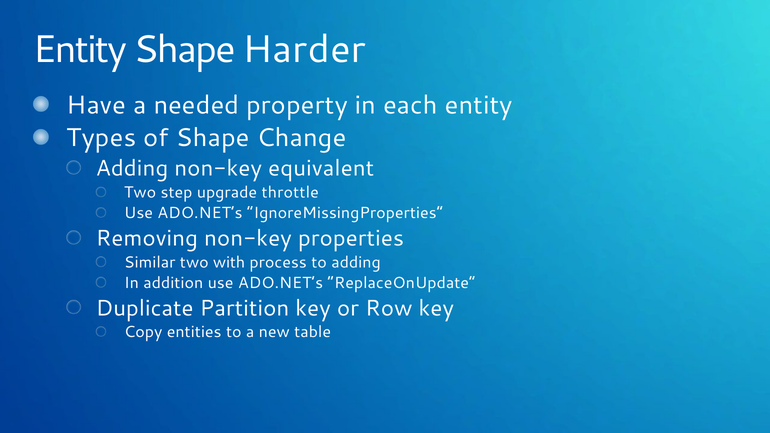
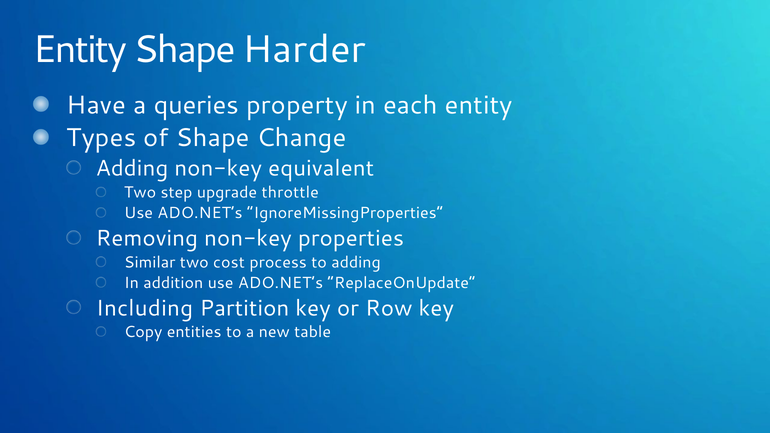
needed: needed -> queries
with: with -> cost
Duplicate: Duplicate -> Including
